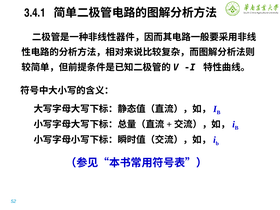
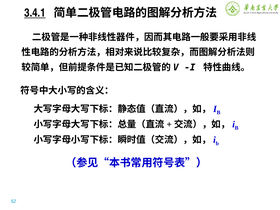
3.4.1 underline: none -> present
